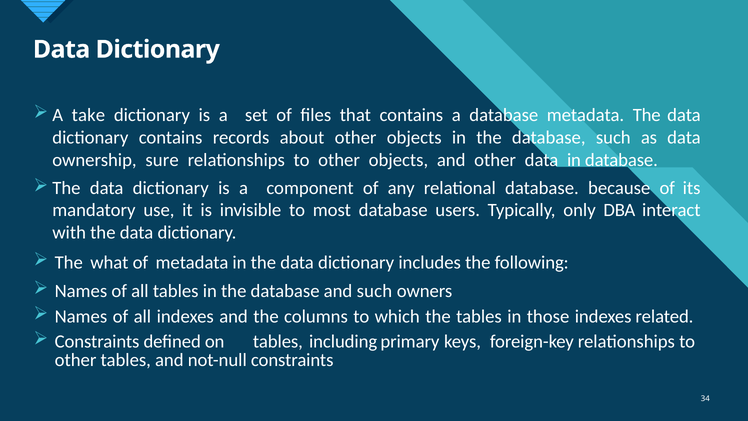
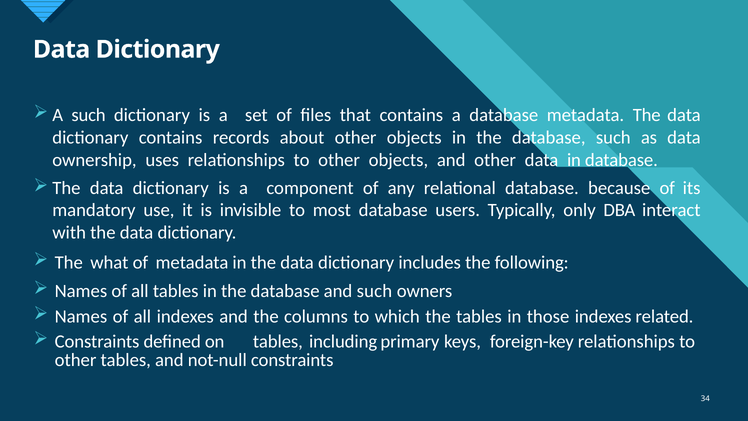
A take: take -> such
sure: sure -> uses
